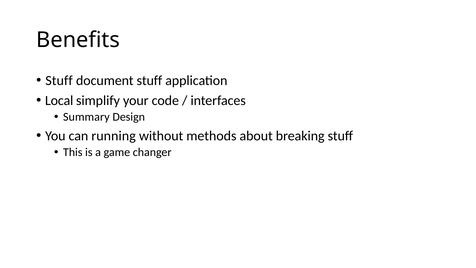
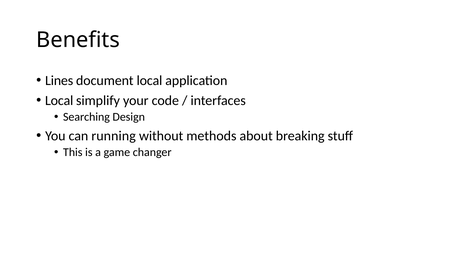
Stuff at (59, 80): Stuff -> Lines
document stuff: stuff -> local
Summary: Summary -> Searching
